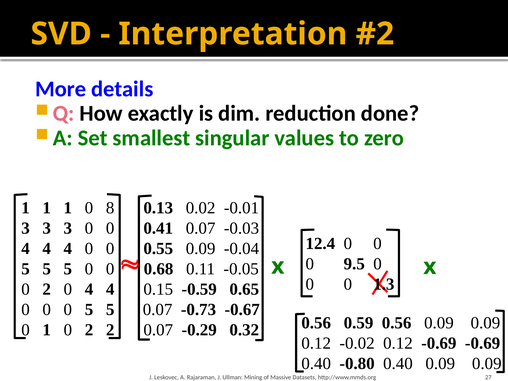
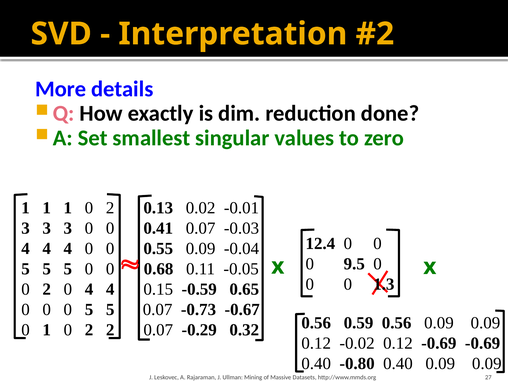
1 1 0 8: 8 -> 2
